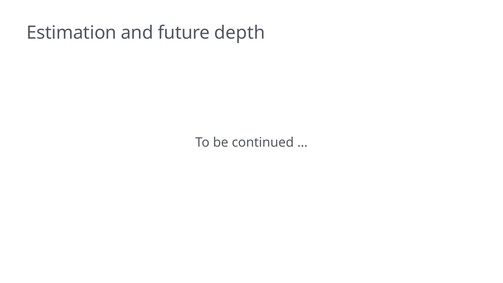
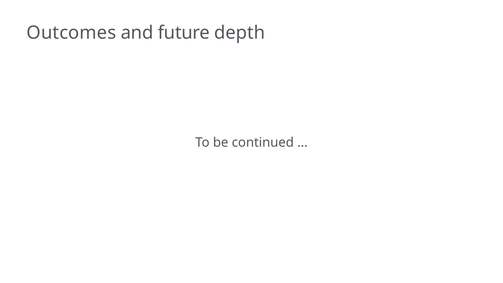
Estimation: Estimation -> Outcomes
